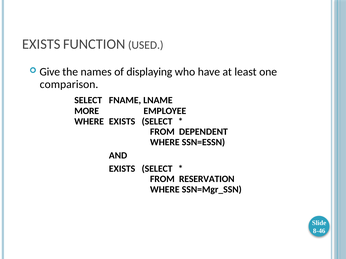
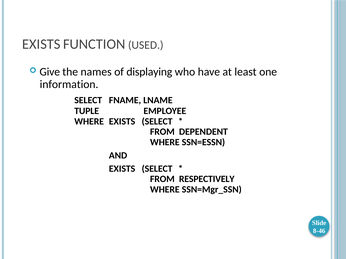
comparison: comparison -> information
MORE: MORE -> TUPLE
RESERVATION: RESERVATION -> RESPECTIVELY
